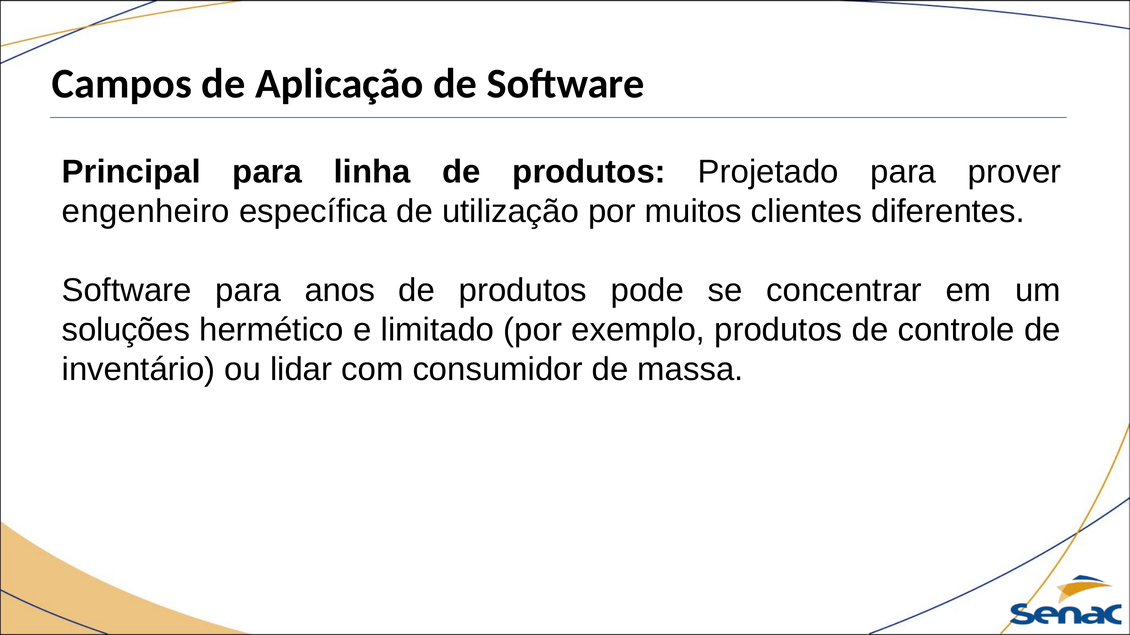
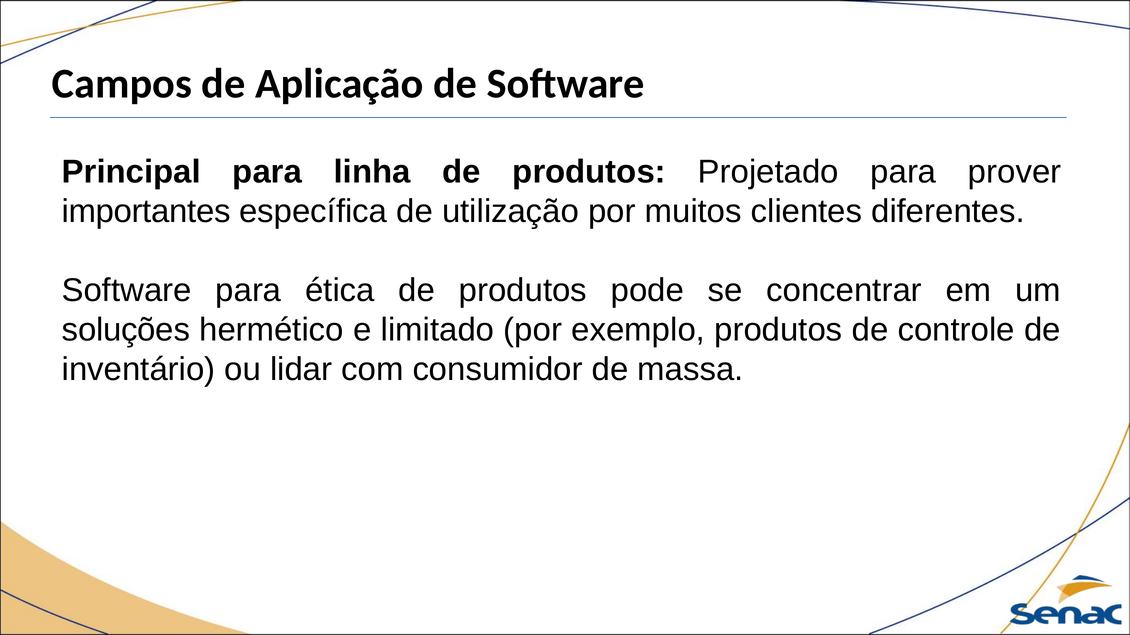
engenheiro: engenheiro -> importantes
anos: anos -> ética
